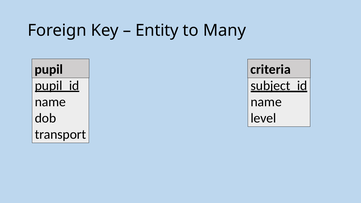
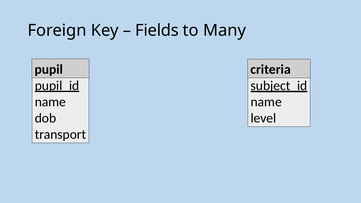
Entity: Entity -> Fields
